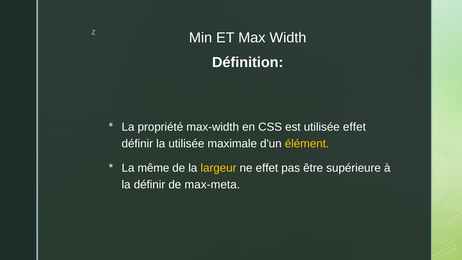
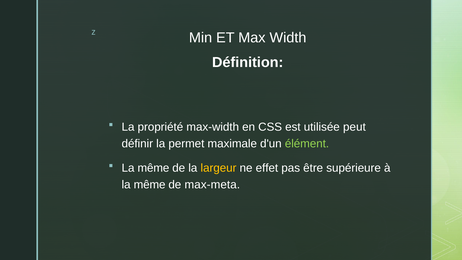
utilisée effet: effet -> peut
la utilisée: utilisée -> permet
élément colour: yellow -> light green
définir at (150, 184): définir -> même
